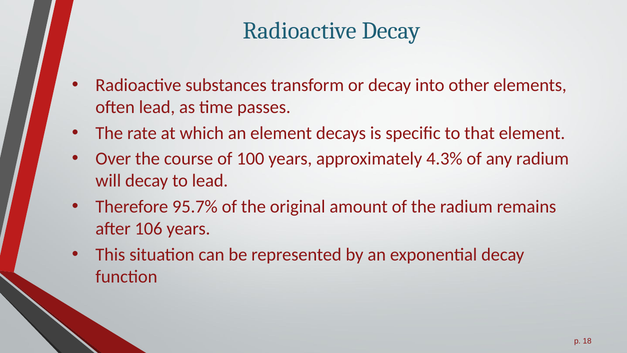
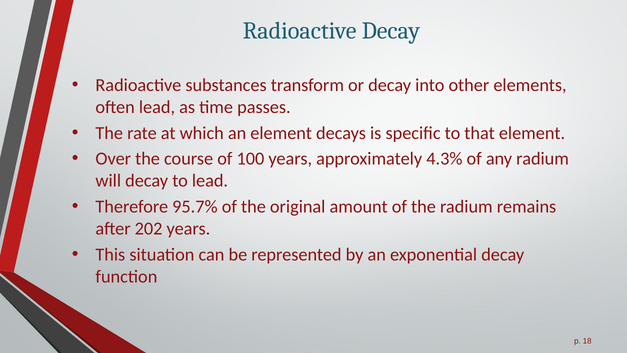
106: 106 -> 202
